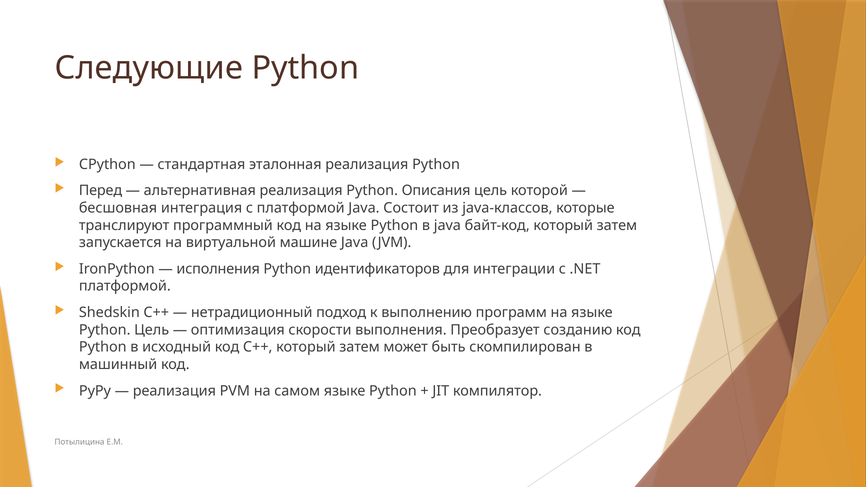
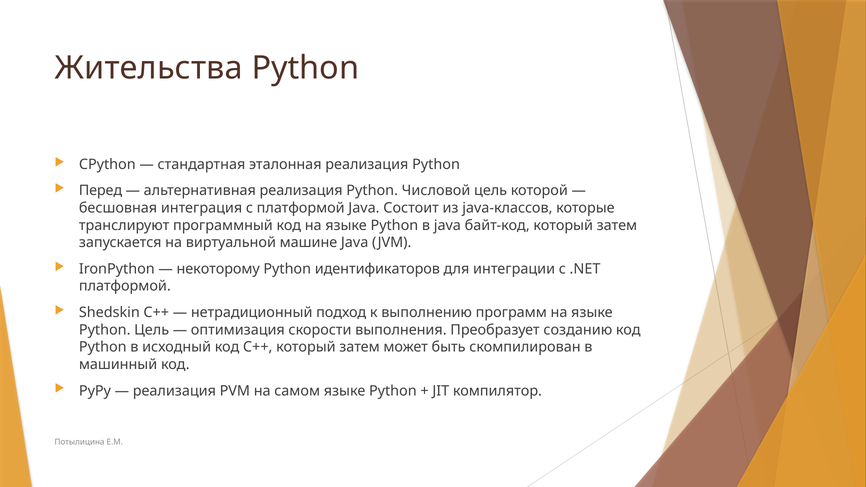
Следующие: Следующие -> Жительства
Описания: Описания -> Числовой
исполнения: исполнения -> некоторому
